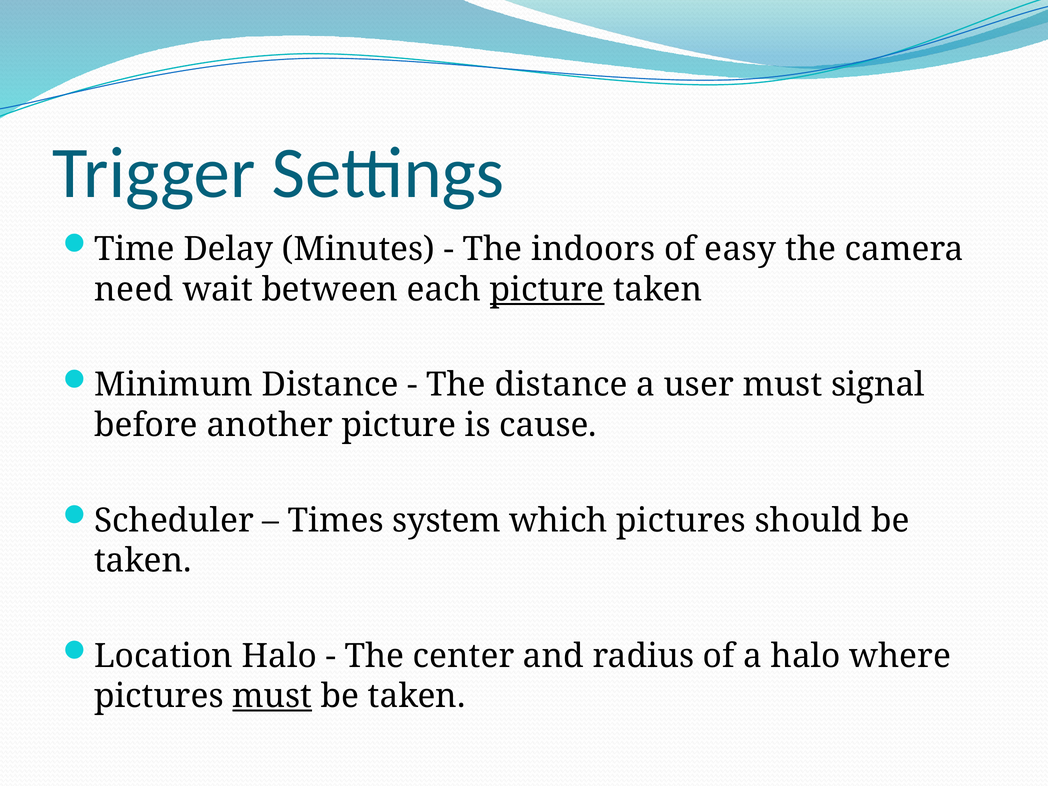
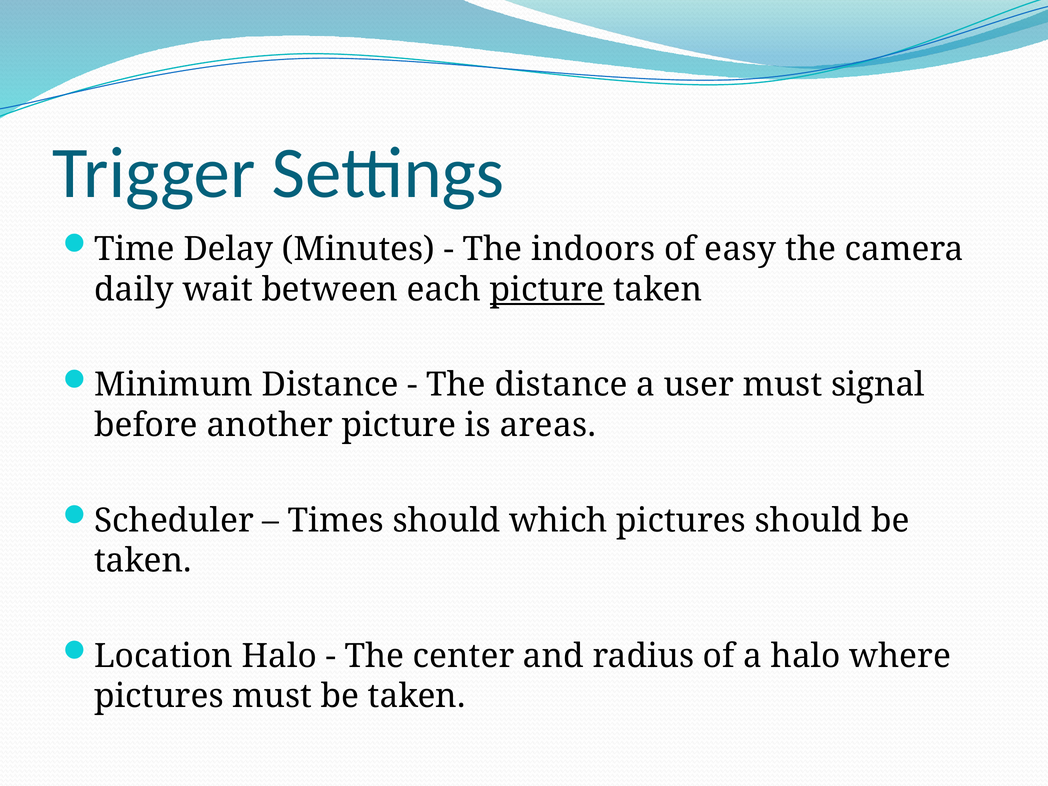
need: need -> daily
cause: cause -> areas
Times system: system -> should
must at (272, 696) underline: present -> none
